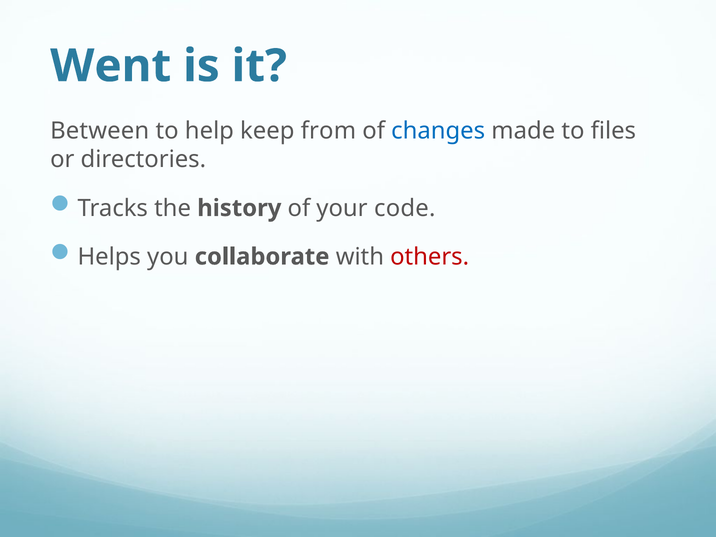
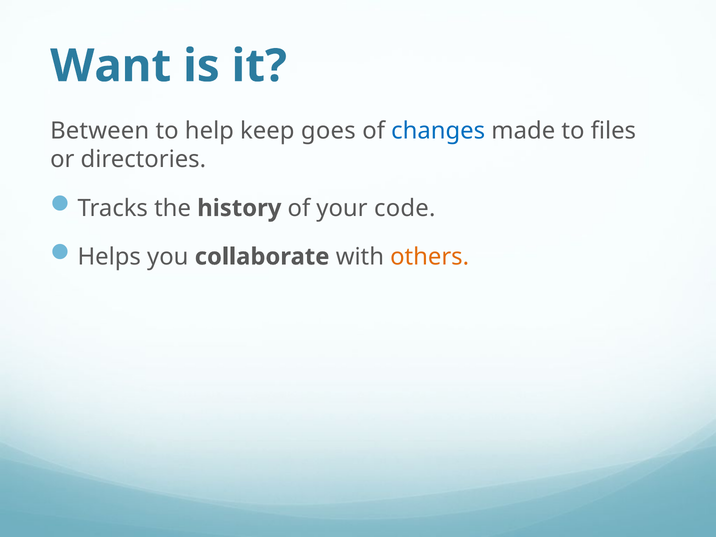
Went: Went -> Want
from: from -> goes
others colour: red -> orange
